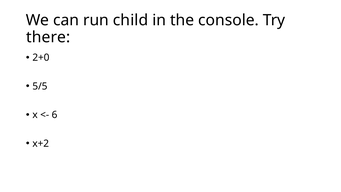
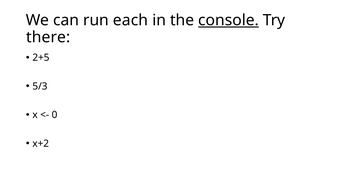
child: child -> each
console underline: none -> present
2+0: 2+0 -> 2+5
5/5: 5/5 -> 5/3
6: 6 -> 0
